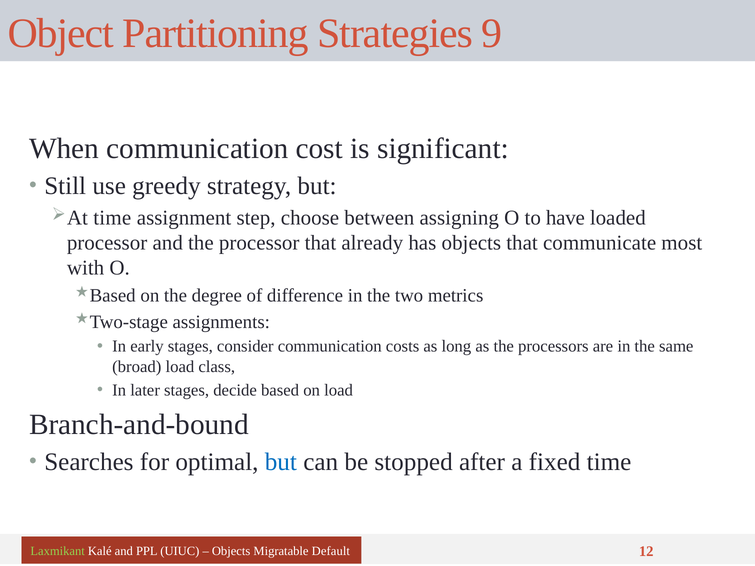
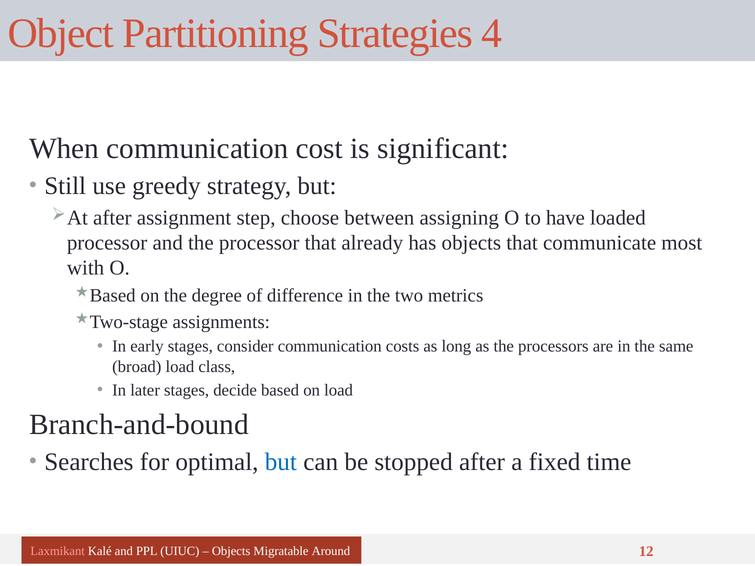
9: 9 -> 4
time at (112, 218): time -> after
Laxmikant colour: light green -> pink
Default: Default -> Around
